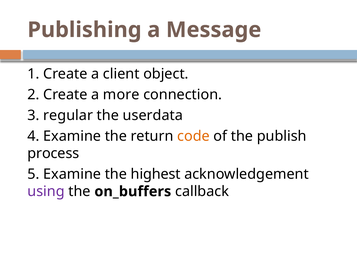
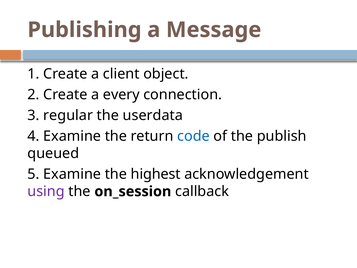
more: more -> every
code colour: orange -> blue
process: process -> queued
on_buffers: on_buffers -> on_session
